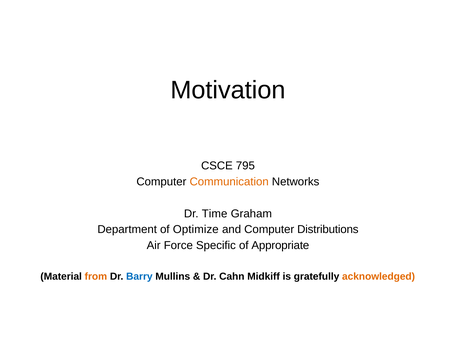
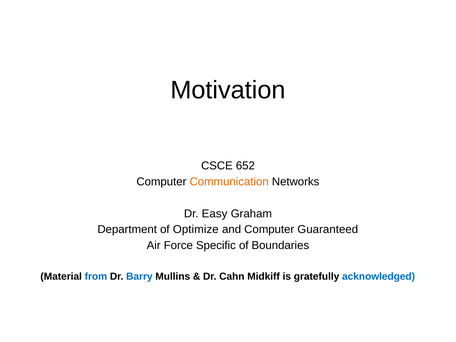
795: 795 -> 652
Time: Time -> Easy
Distributions: Distributions -> Guaranteed
Appropriate: Appropriate -> Boundaries
from colour: orange -> blue
acknowledged colour: orange -> blue
